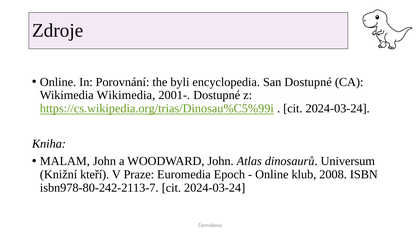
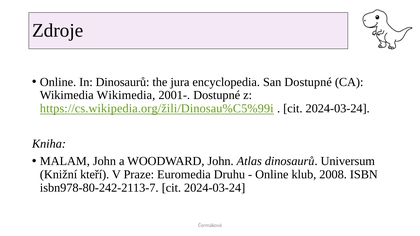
In Porovnání: Porovnání -> Dinosaurů
byli: byli -> jura
https://cs.wikipedia.org/trias/Dinosau%C5%99i: https://cs.wikipedia.org/trias/Dinosau%C5%99i -> https://cs.wikipedia.org/žili/Dinosau%C5%99i
Epoch: Epoch -> Druhu
